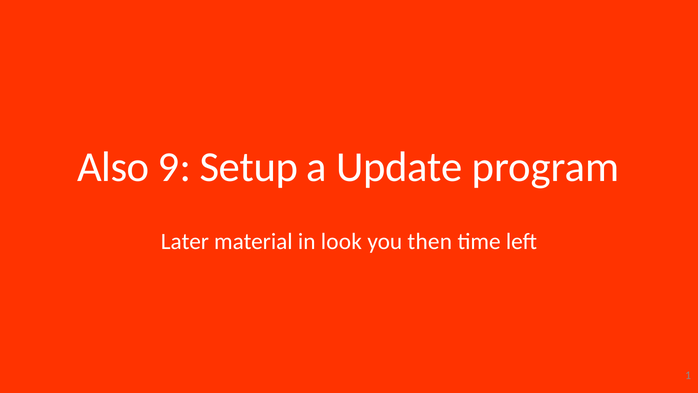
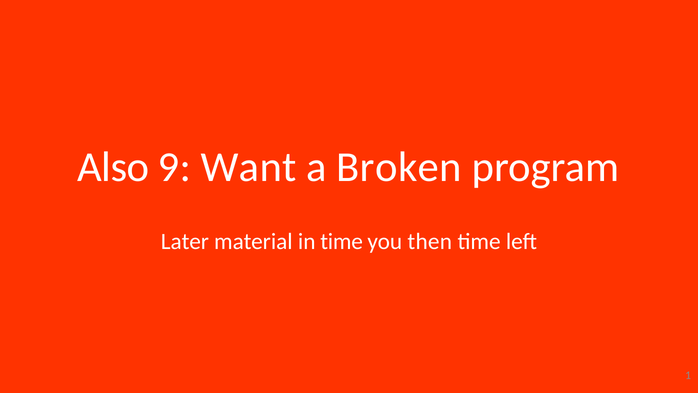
Setup: Setup -> Want
Update: Update -> Broken
in look: look -> time
